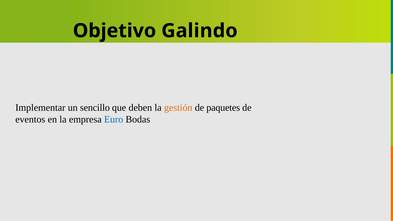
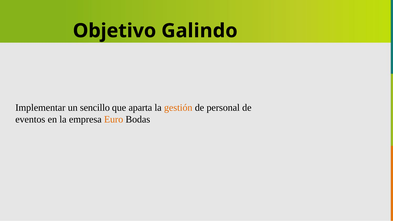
deben: deben -> aparta
paquetes: paquetes -> personal
Euro colour: blue -> orange
